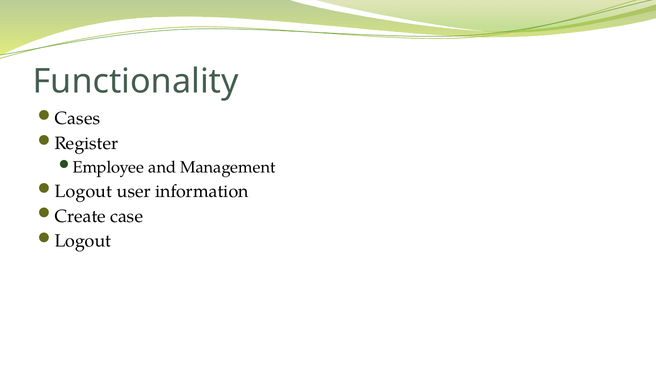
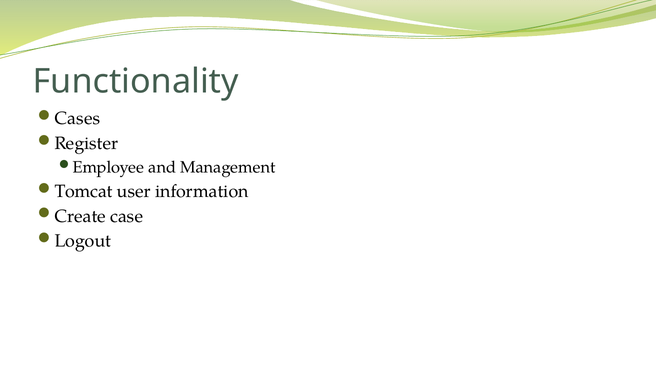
Logout at (83, 191): Logout -> Tomcat
